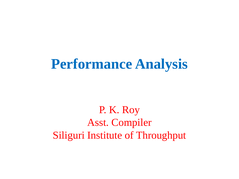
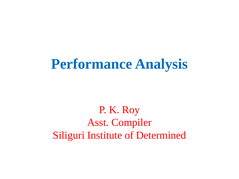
Throughput: Throughput -> Determined
